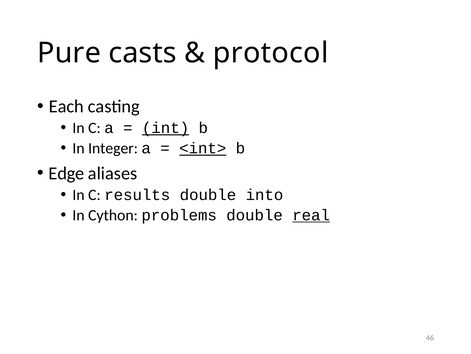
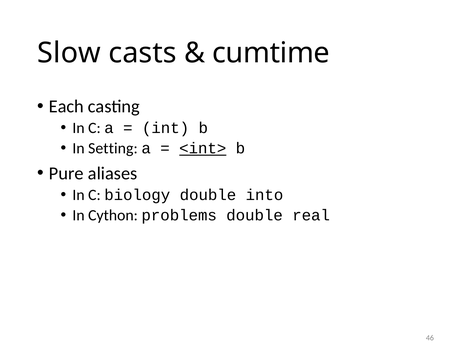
Pure: Pure -> Slow
protocol: protocol -> cumtime
int underline: present -> none
Integer: Integer -> Setting
Edge: Edge -> Pure
results: results -> biology
real underline: present -> none
